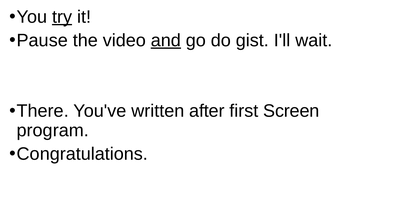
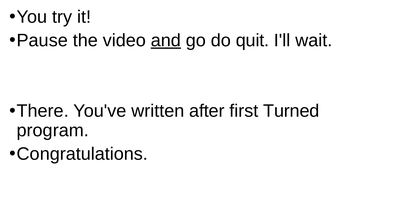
try underline: present -> none
gist: gist -> quit
Screen: Screen -> Turned
